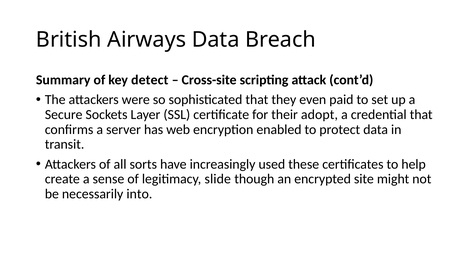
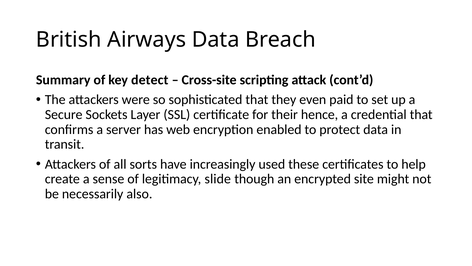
adopt: adopt -> hence
into: into -> also
